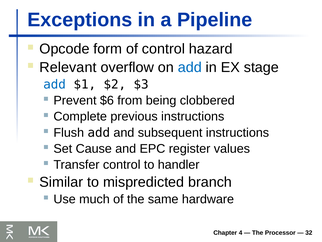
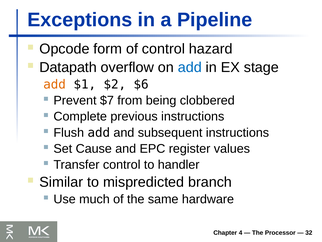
Relevant: Relevant -> Datapath
add at (55, 84) colour: blue -> orange
$3: $3 -> $6
$6: $6 -> $7
